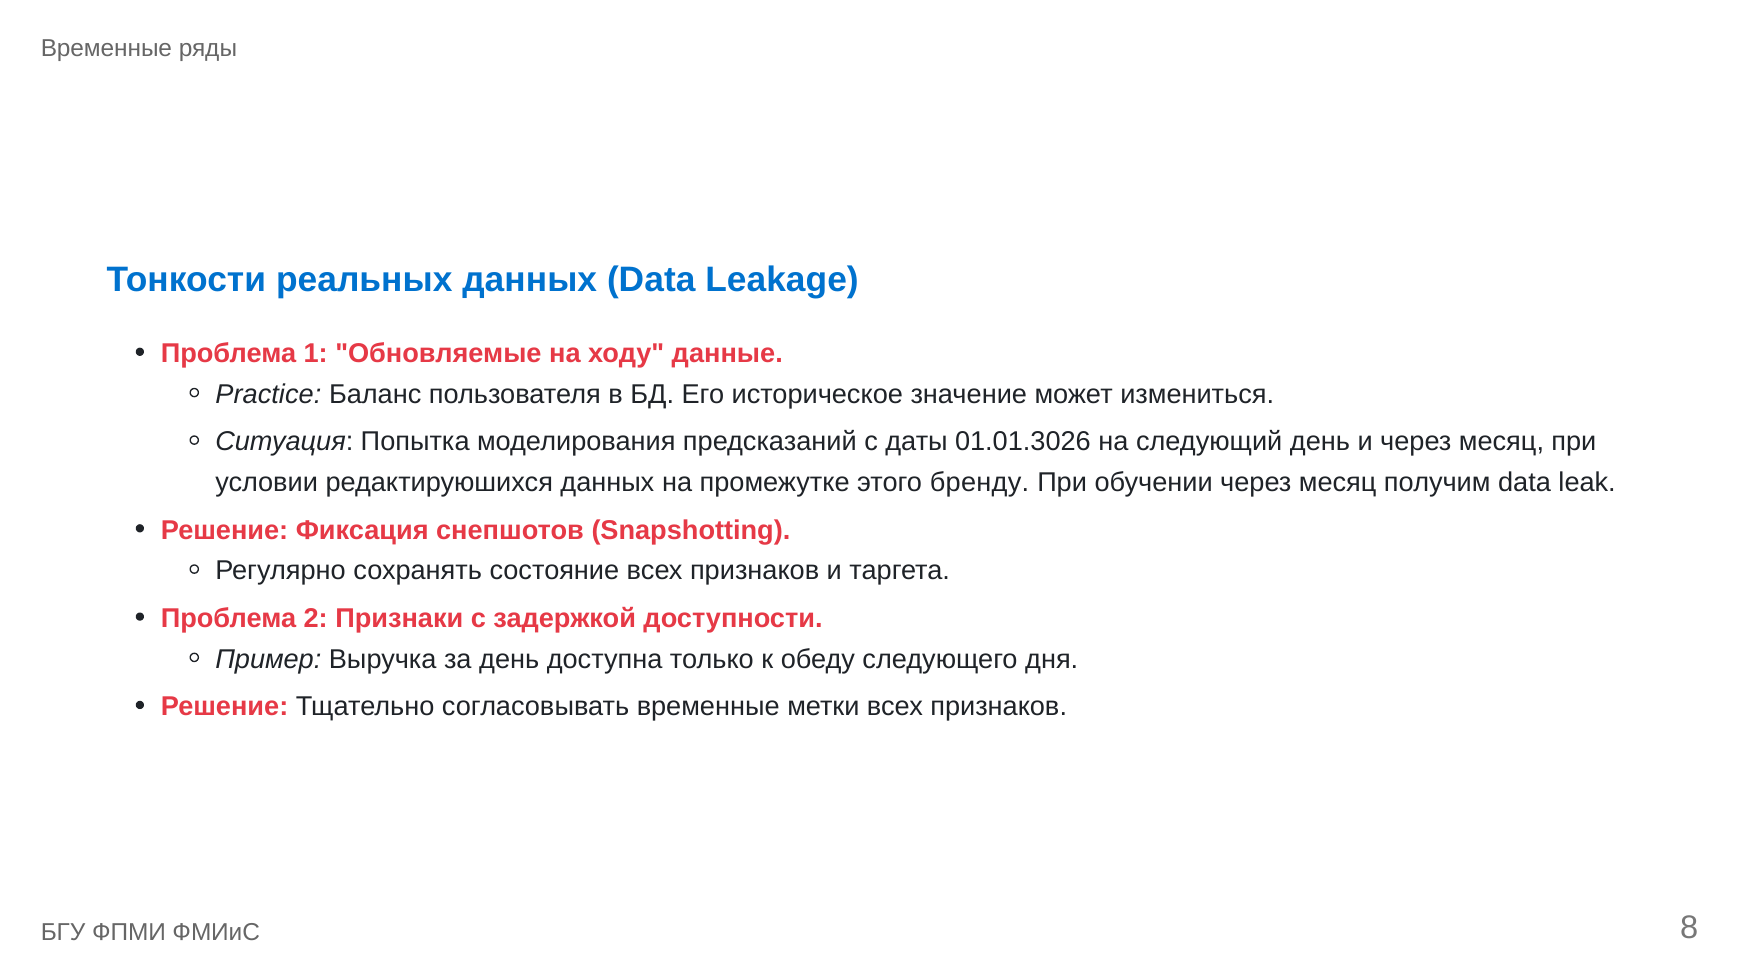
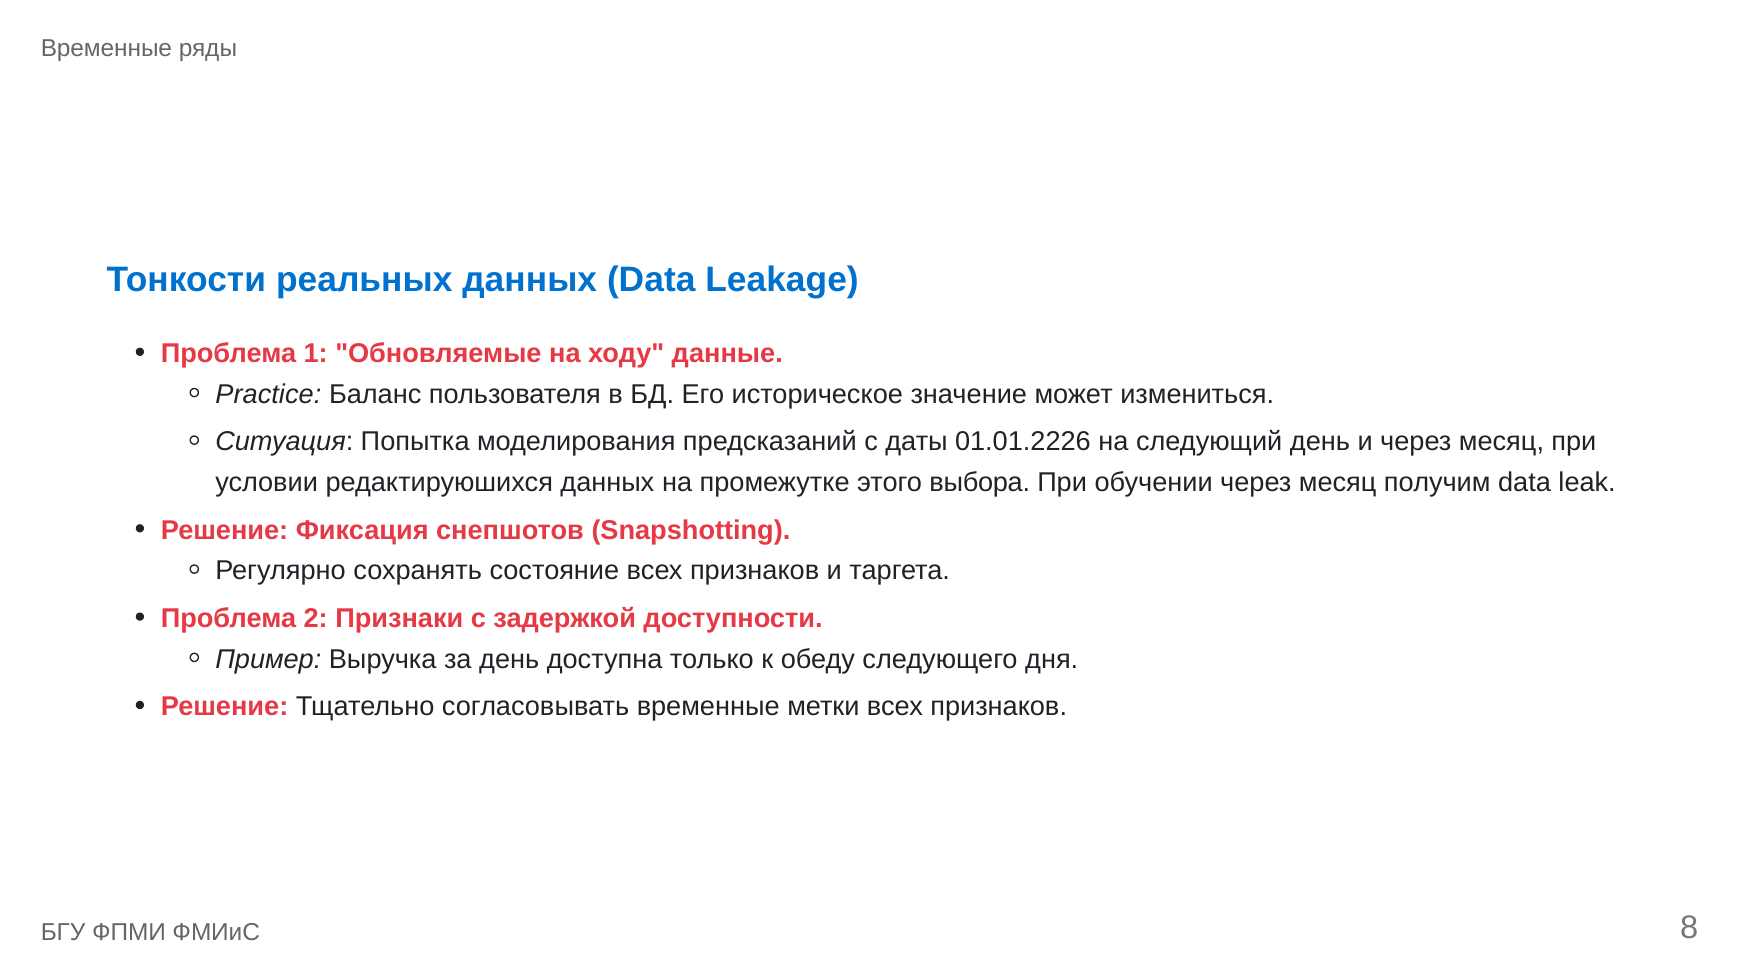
01.01.3026: 01.01.3026 -> 01.01.2226
бренду: бренду -> выбора
